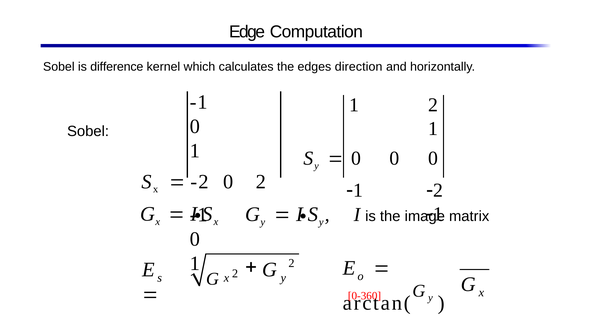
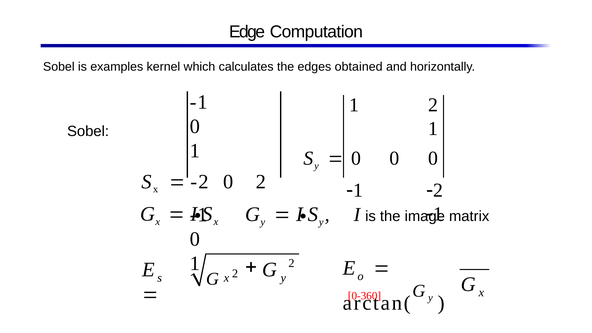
difference: difference -> examples
direction: direction -> obtained
